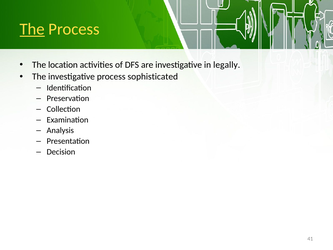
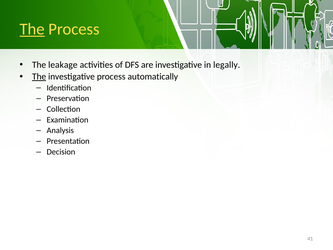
location: location -> leakage
The at (39, 77) underline: none -> present
sophisticated: sophisticated -> automatically
